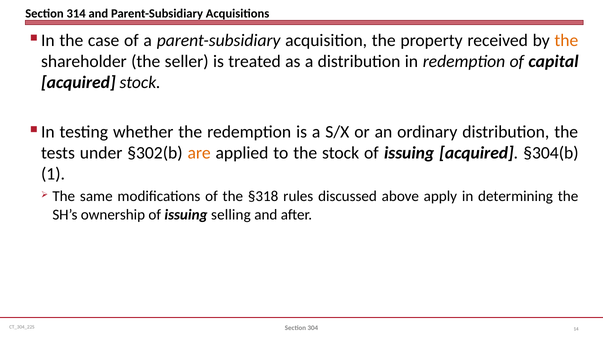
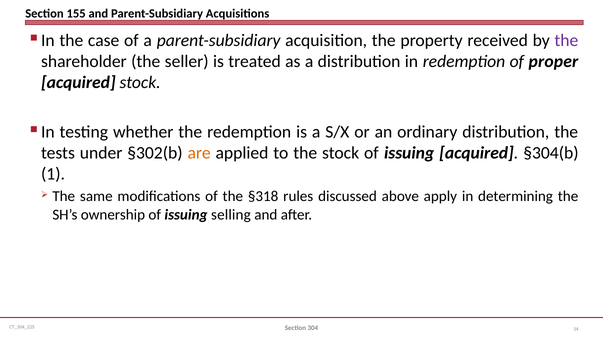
314: 314 -> 155
the at (566, 40) colour: orange -> purple
capital: capital -> proper
